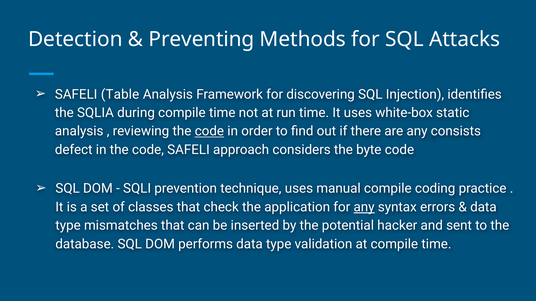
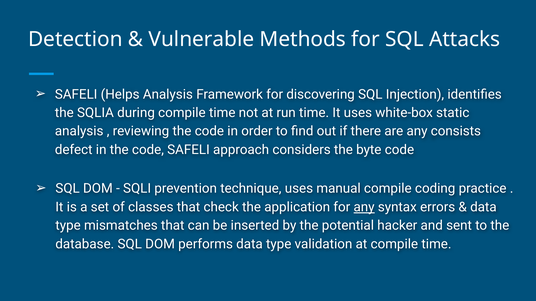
Preventing: Preventing -> Vulnerable
Table: Table -> Helps
code at (209, 131) underline: present -> none
